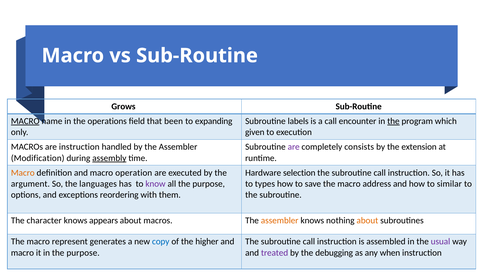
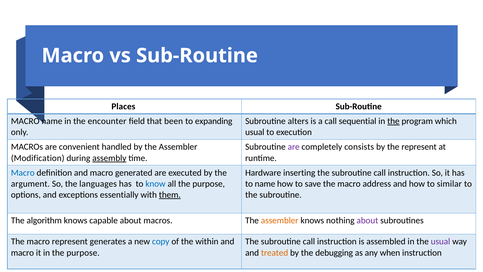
Grows: Grows -> Places
MACRO at (25, 121) underline: present -> none
operations: operations -> encounter
labels: labels -> alters
encounter: encounter -> sequential
given at (255, 132): given -> usual
are instruction: instruction -> convenient
the extension: extension -> represent
Macro at (23, 173) colour: orange -> blue
operation: operation -> generated
selection: selection -> inserting
know colour: purple -> blue
to types: types -> name
reordering: reordering -> essentially
them underline: none -> present
character: character -> algorithm
appears: appears -> capable
about at (367, 220) colour: orange -> purple
higher: higher -> within
treated colour: purple -> orange
